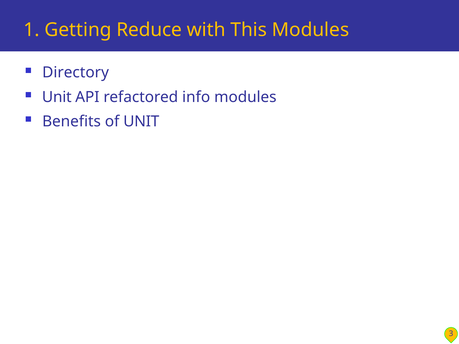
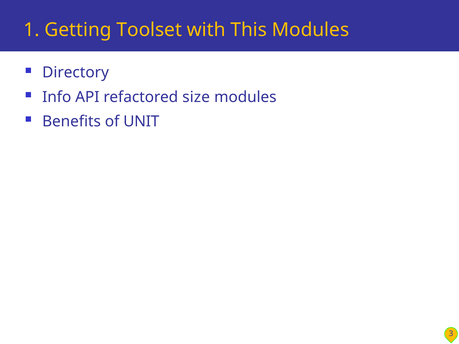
Reduce: Reduce -> Toolset
Unit at (57, 97): Unit -> Info
info: info -> size
